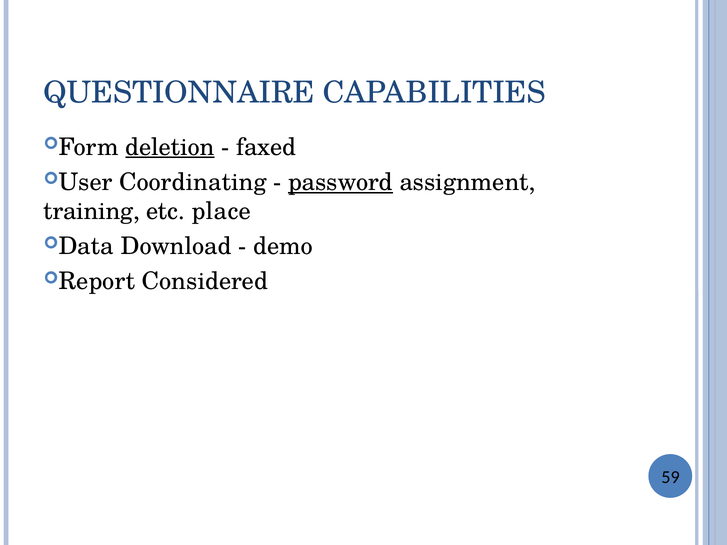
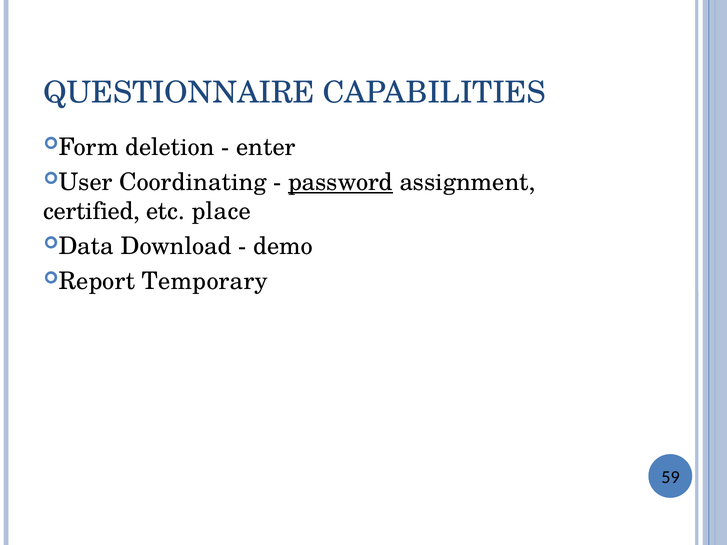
deletion underline: present -> none
faxed: faxed -> enter
training: training -> certified
Considered: Considered -> Temporary
